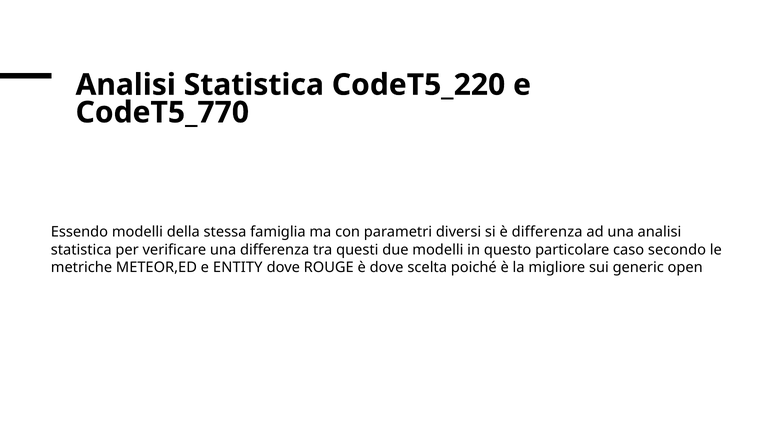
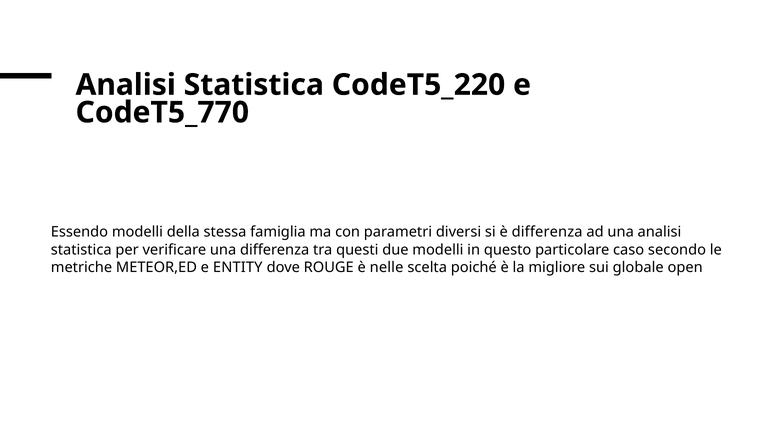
è dove: dove -> nelle
generic: generic -> globale
